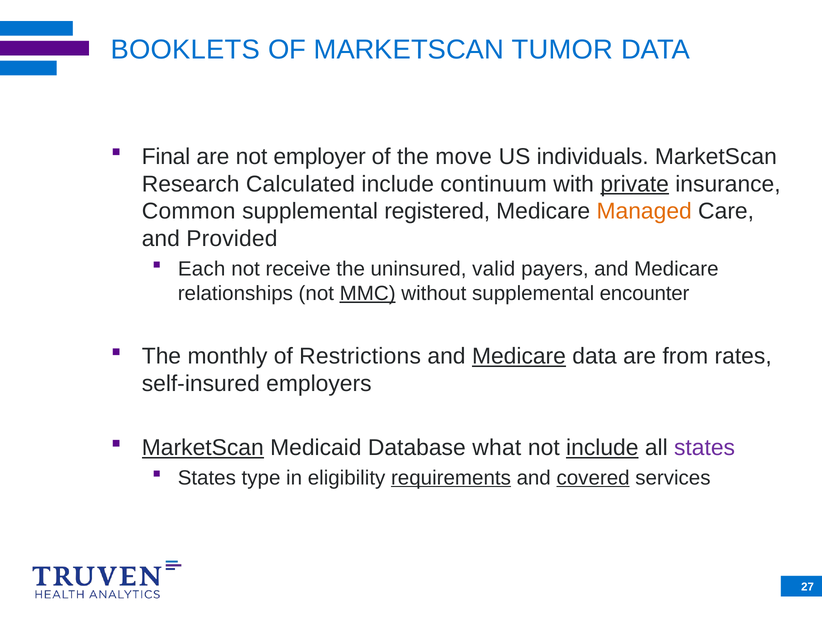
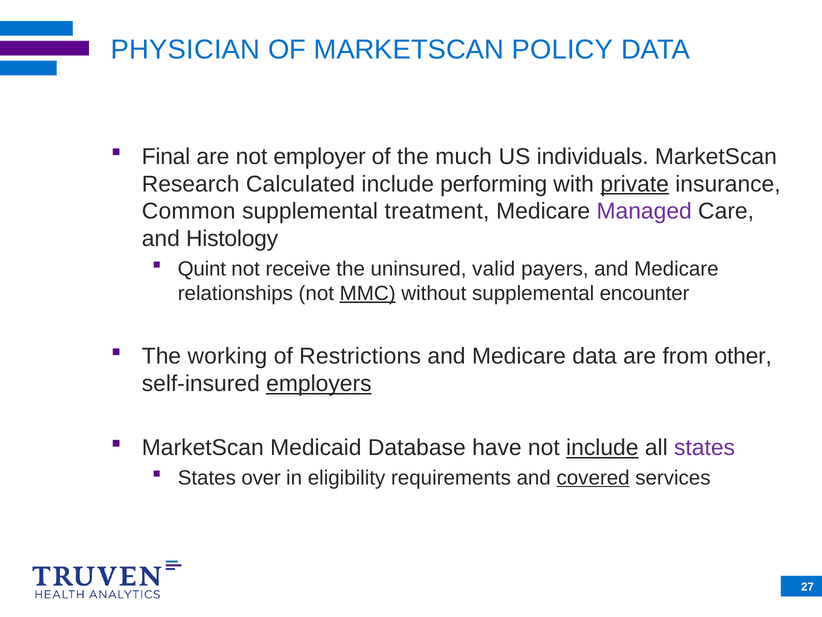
BOOKLETS: BOOKLETS -> PHYSICIAN
TUMOR: TUMOR -> POLICY
move: move -> much
continuum: continuum -> performing
registered: registered -> treatment
Managed colour: orange -> purple
Provided: Provided -> Histology
Each: Each -> Quint
monthly: monthly -> working
Medicare at (519, 356) underline: present -> none
rates: rates -> other
employers underline: none -> present
MarketScan at (203, 447) underline: present -> none
what: what -> have
type: type -> over
requirements underline: present -> none
